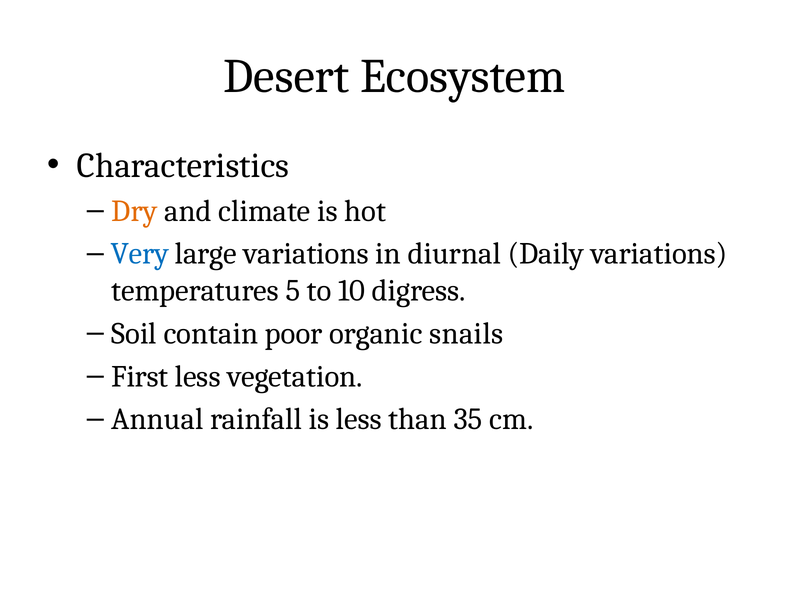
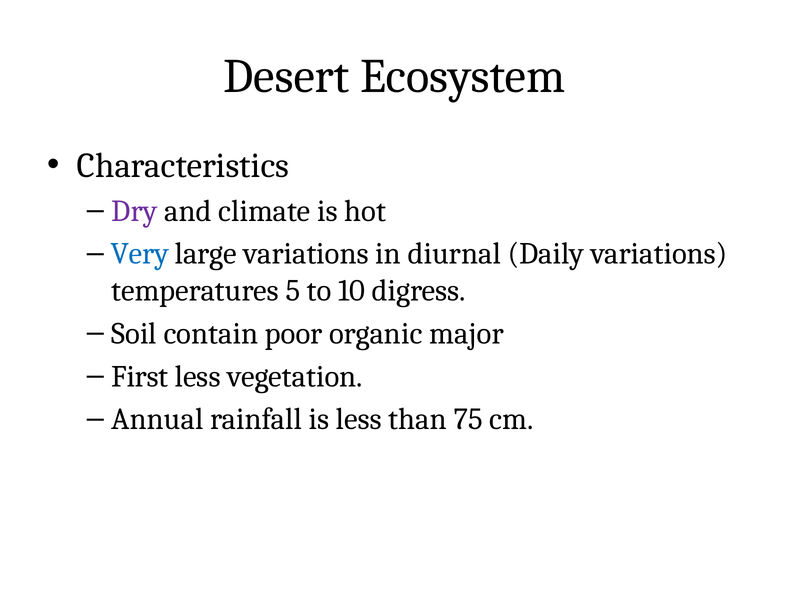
Dry colour: orange -> purple
snails: snails -> major
35: 35 -> 75
